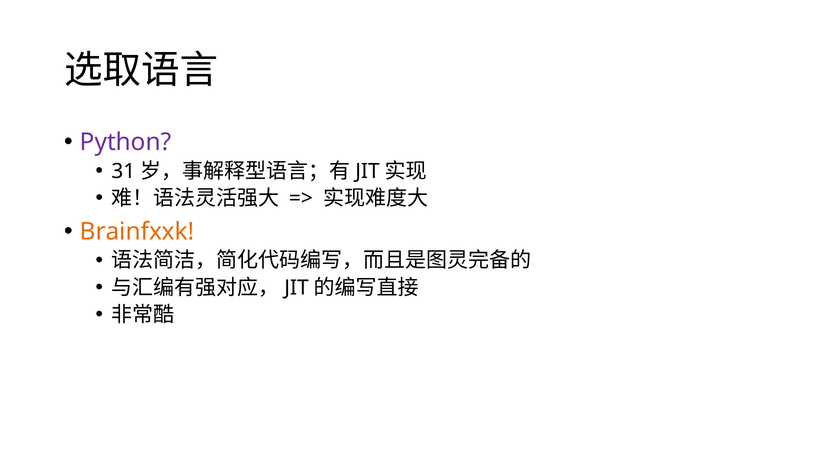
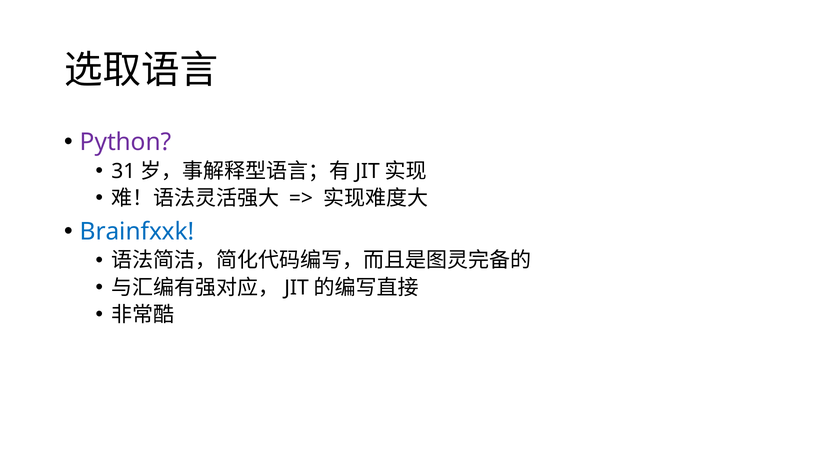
Brainfxxk colour: orange -> blue
